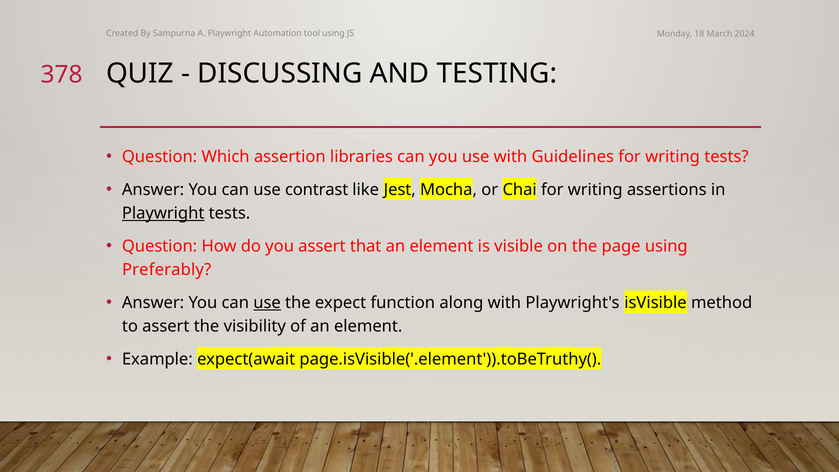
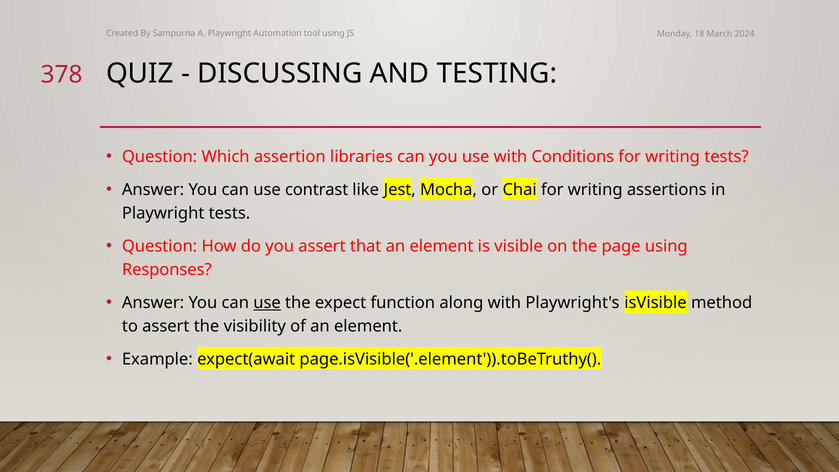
Guidelines: Guidelines -> Conditions
Playwright at (163, 213) underline: present -> none
Preferably: Preferably -> Responses
